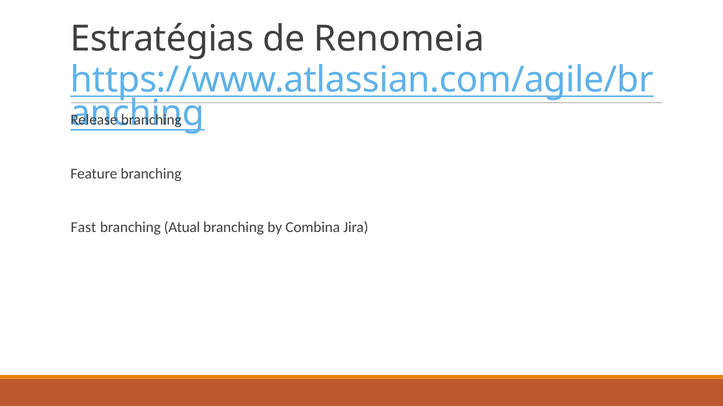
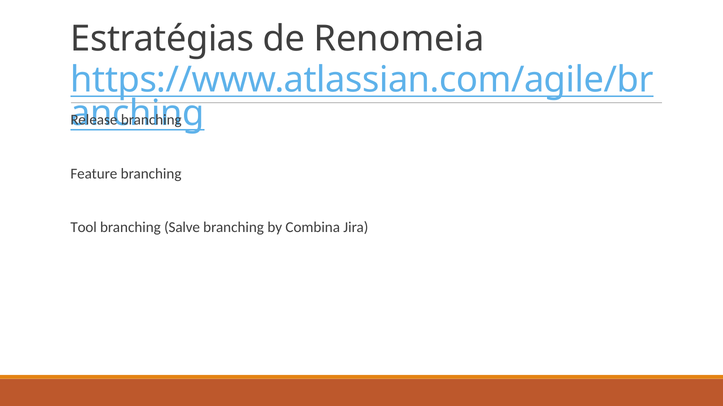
Fast: Fast -> Tool
Atual: Atual -> Salve
